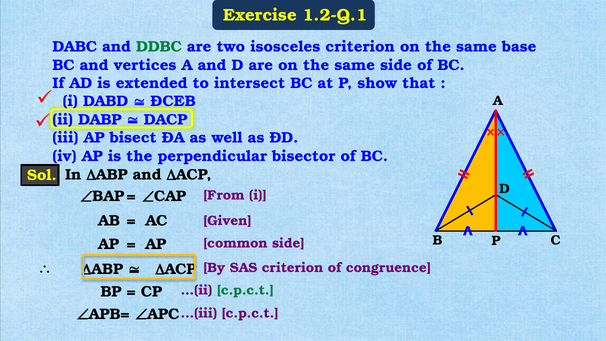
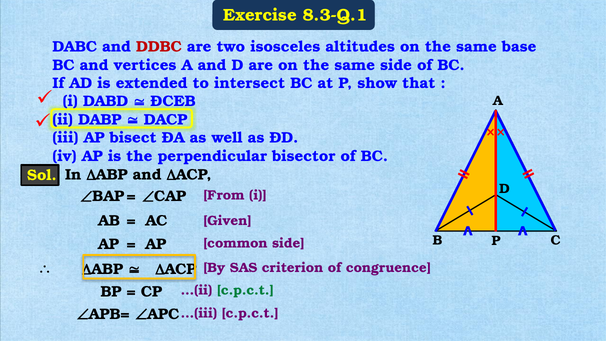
1.2-Q.1: 1.2-Q.1 -> 8.3-Q.1
DDBC colour: green -> red
isosceles criterion: criterion -> altitudes
